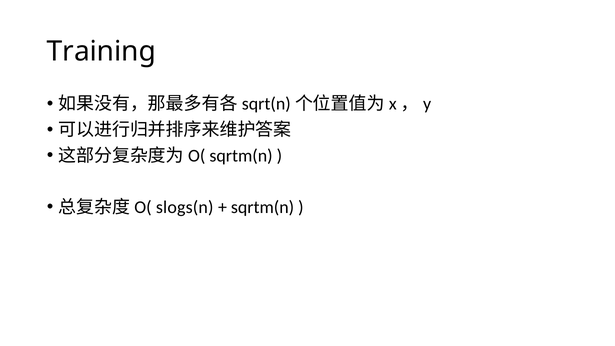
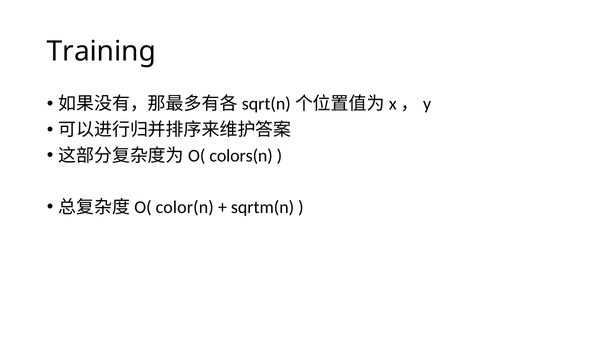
sqrtm(n at (241, 156): sqrtm(n -> colors(n
slogs(n: slogs(n -> color(n
